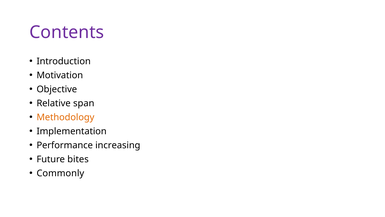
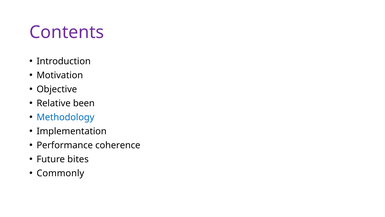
span: span -> been
Methodology colour: orange -> blue
increasing: increasing -> coherence
